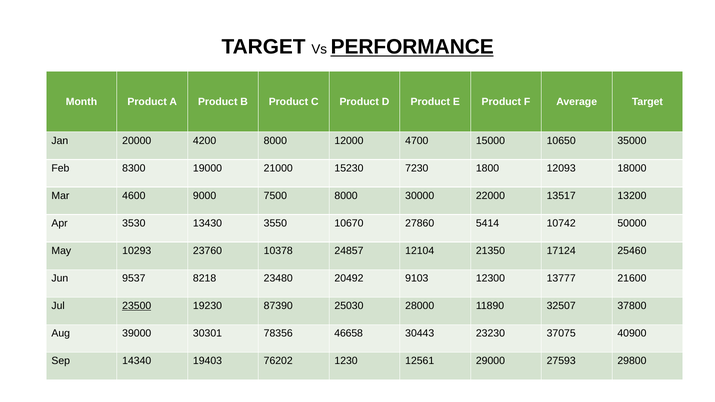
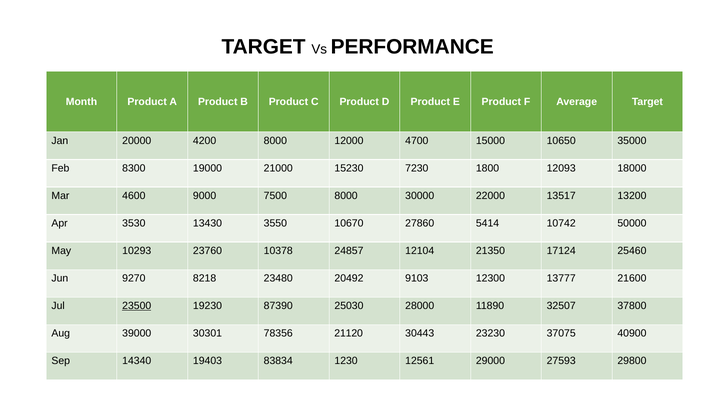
PERFORMANCE underline: present -> none
9537: 9537 -> 9270
46658: 46658 -> 21120
76202: 76202 -> 83834
